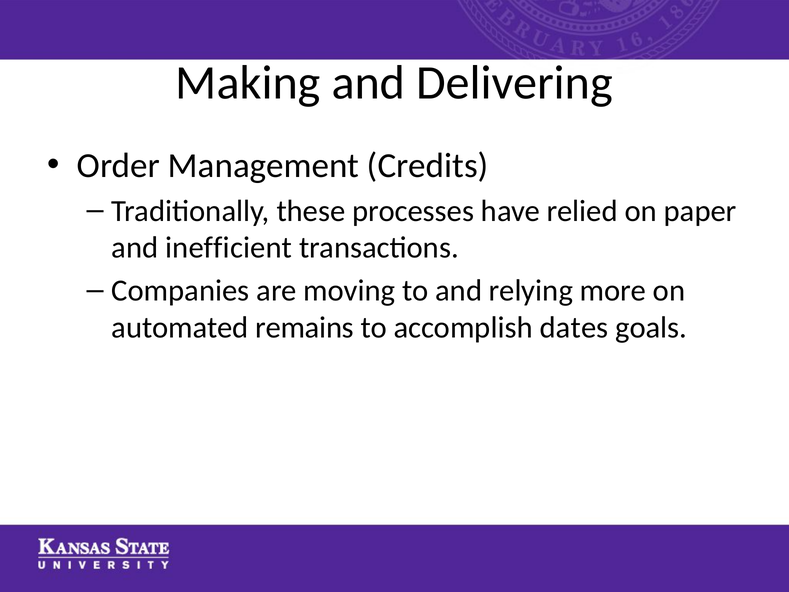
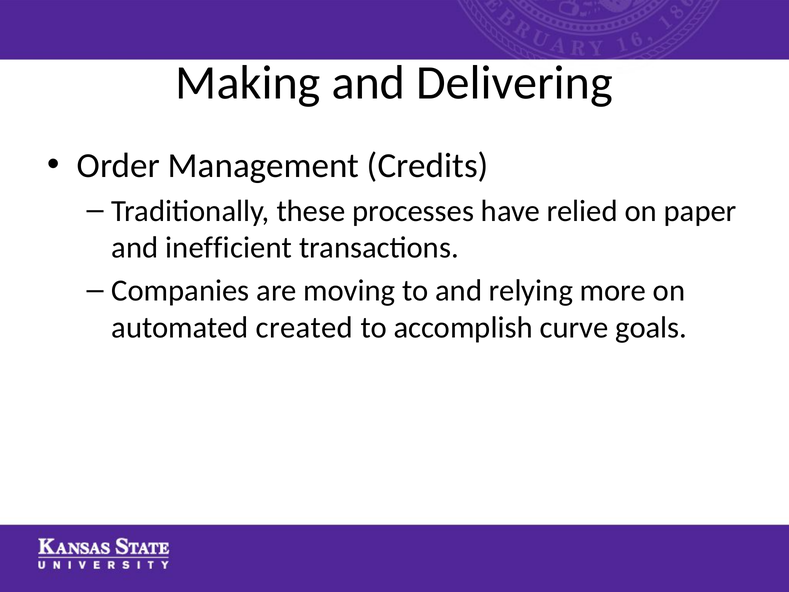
remains: remains -> created
dates: dates -> curve
